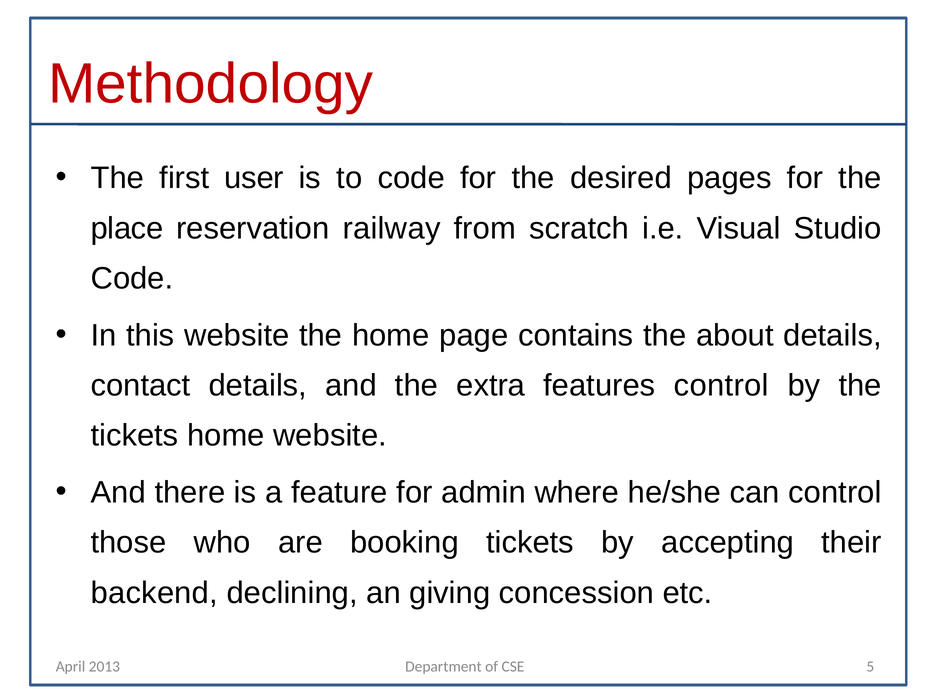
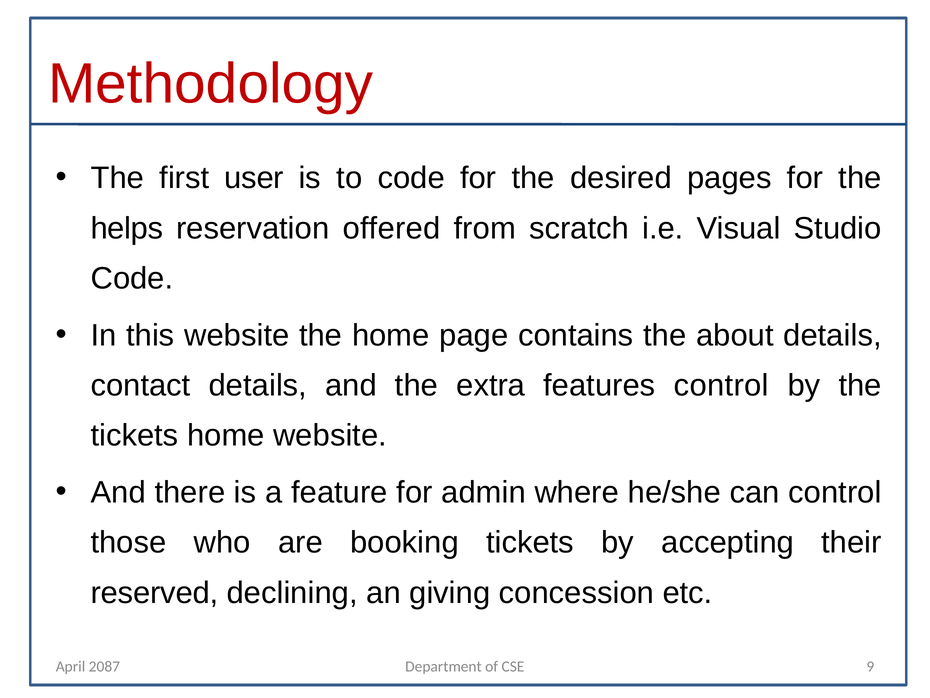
place: place -> helps
railway: railway -> offered
backend: backend -> reserved
5: 5 -> 9
2013: 2013 -> 2087
